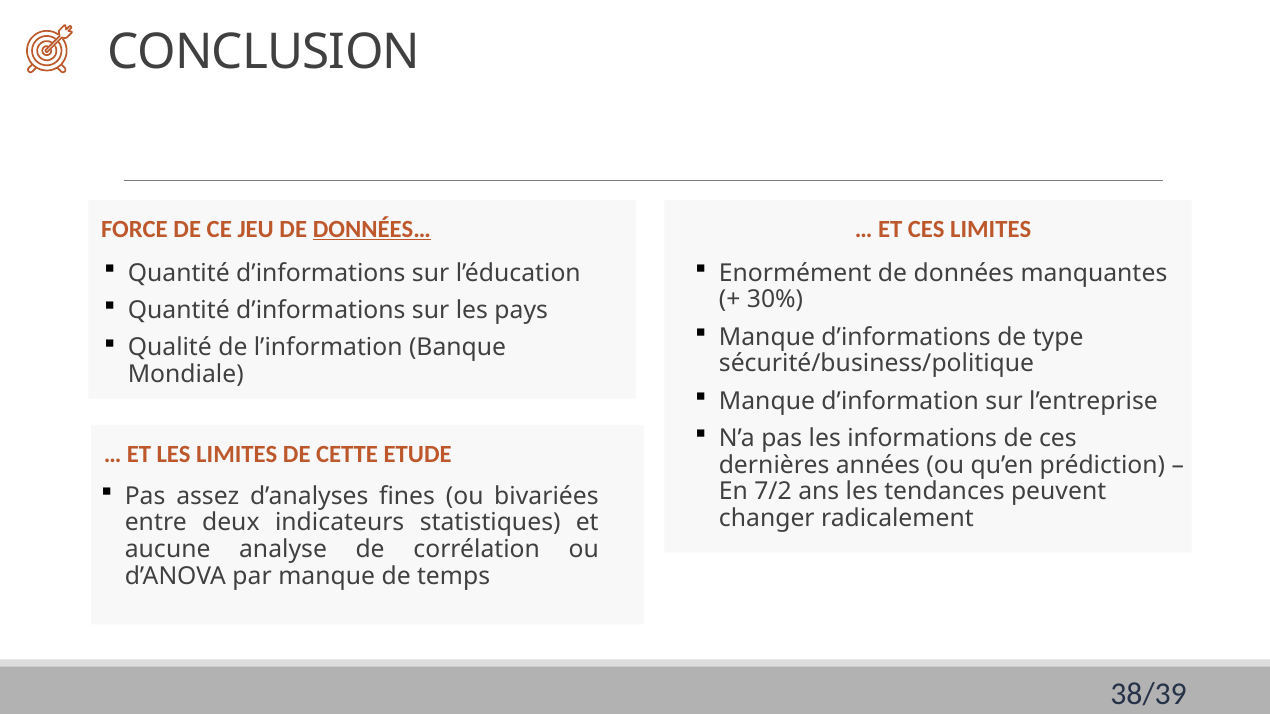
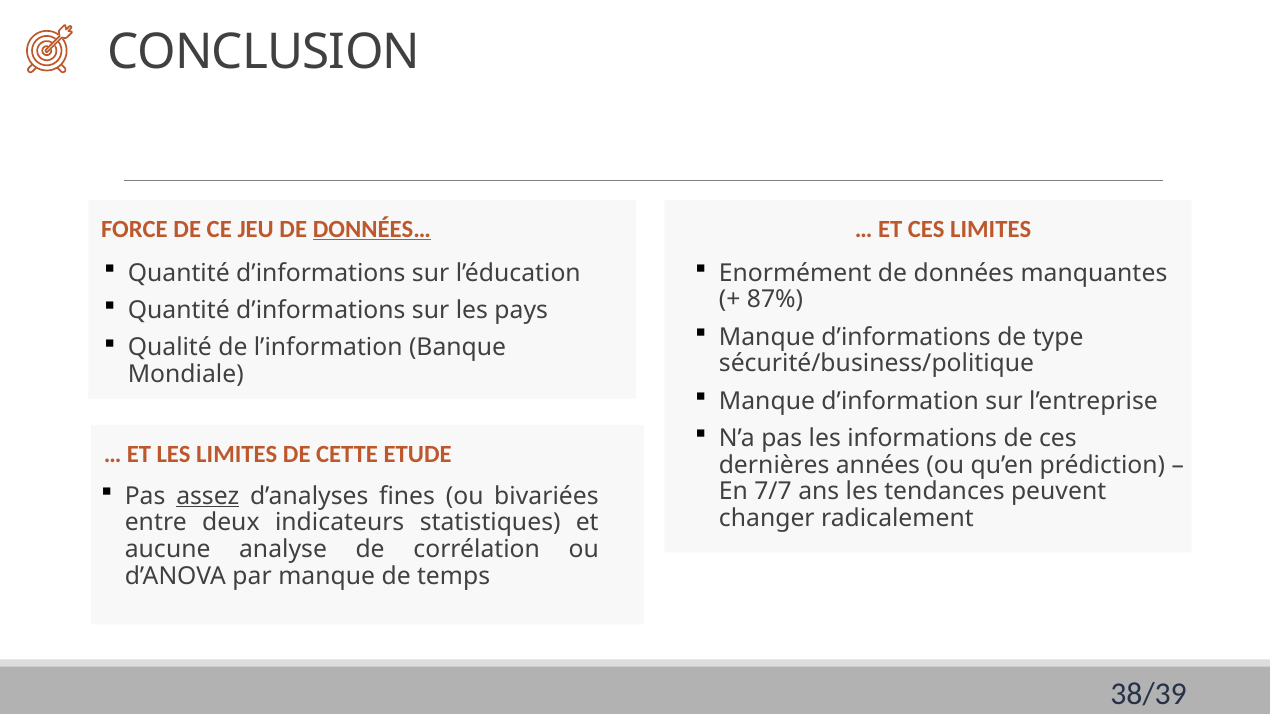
30%: 30% -> 87%
assez underline: none -> present
7/2: 7/2 -> 7/7
